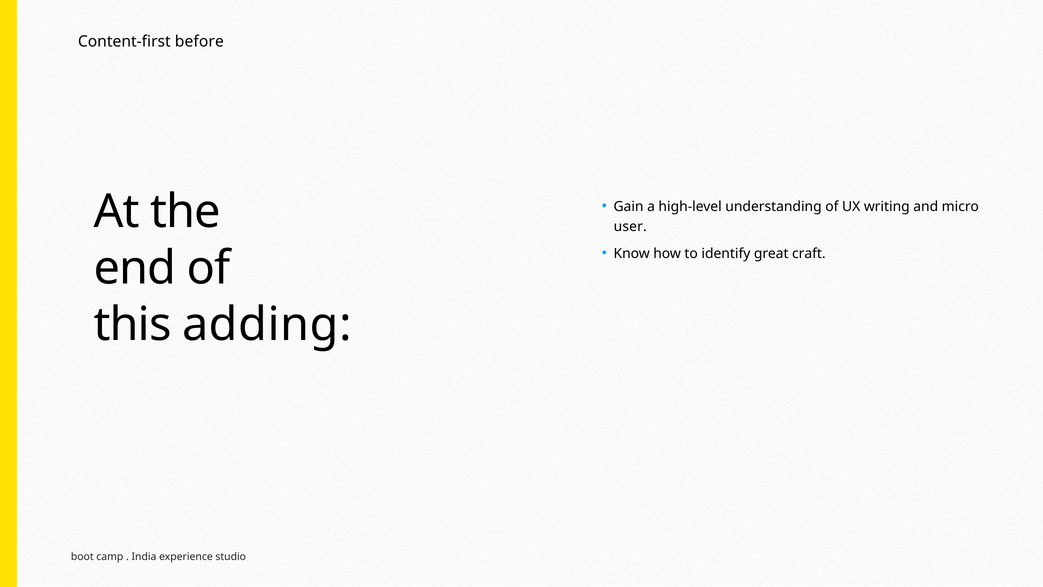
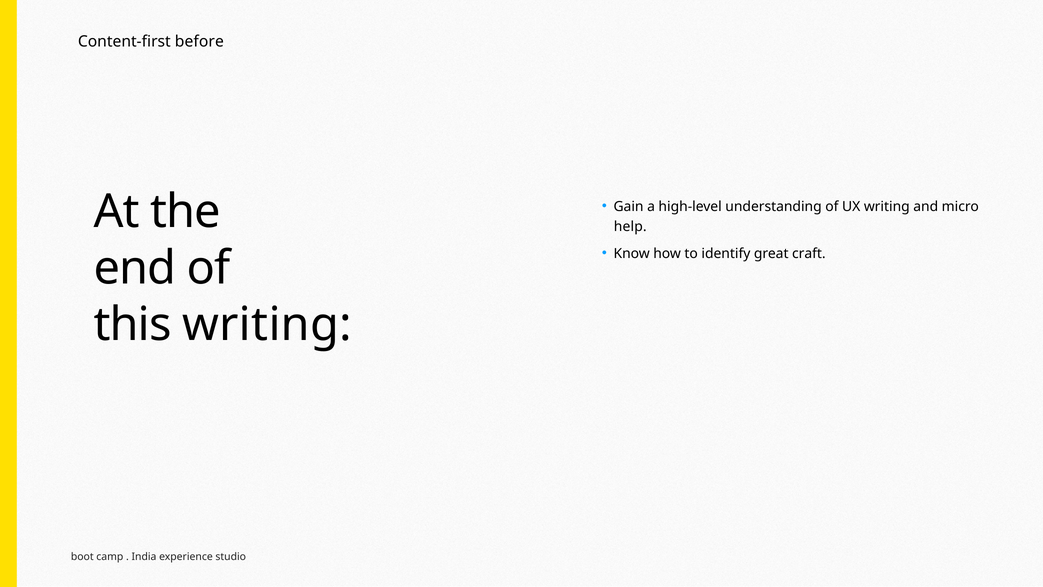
user: user -> help
this adding: adding -> writing
